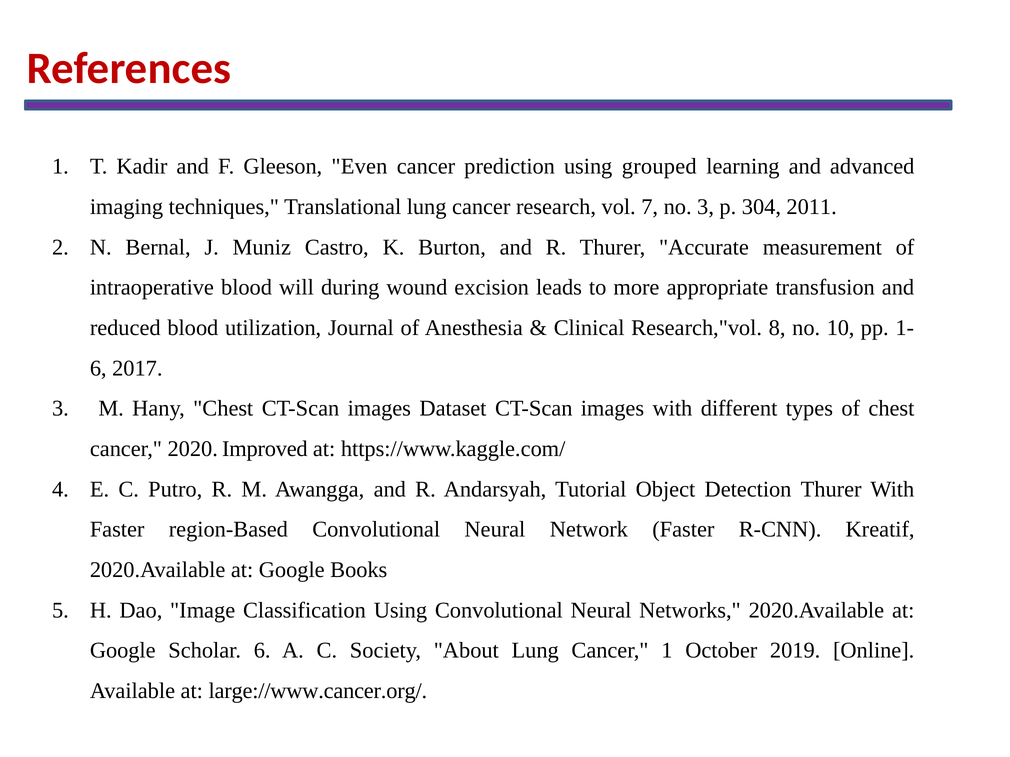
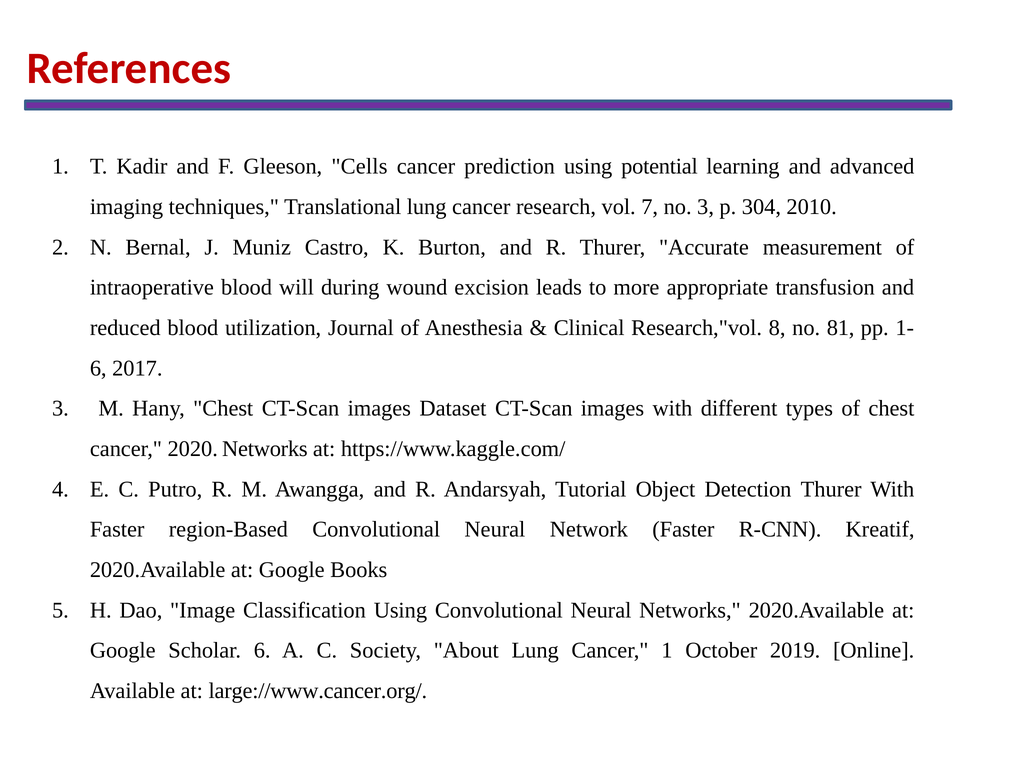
Even: Even -> Cells
grouped: grouped -> potential
2011: 2011 -> 2010
10: 10 -> 81
2020 Improved: Improved -> Networks
